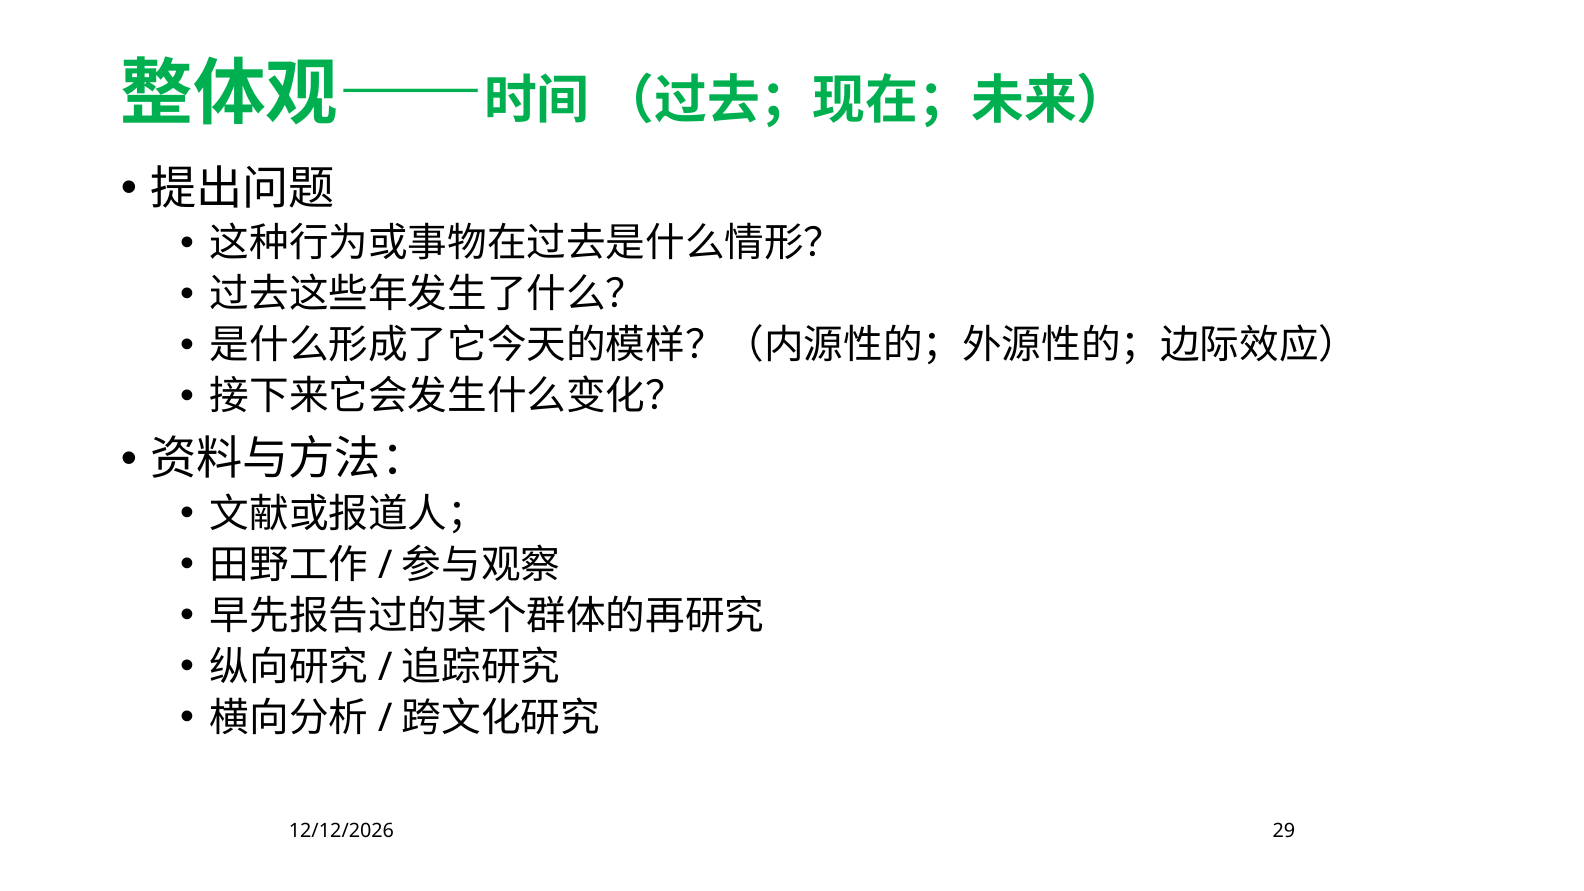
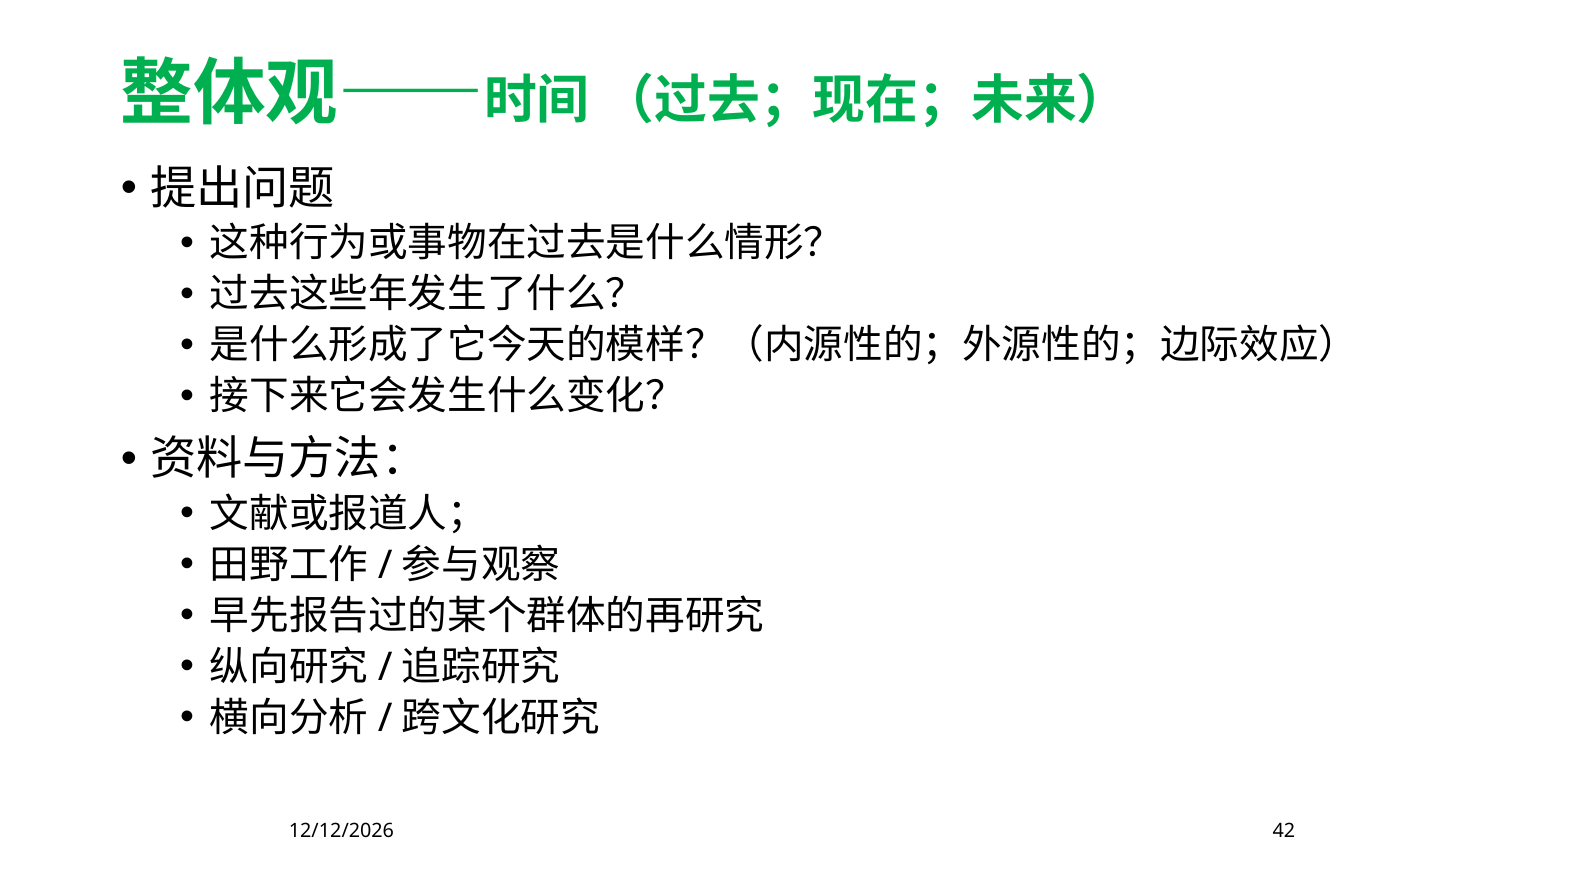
29: 29 -> 42
